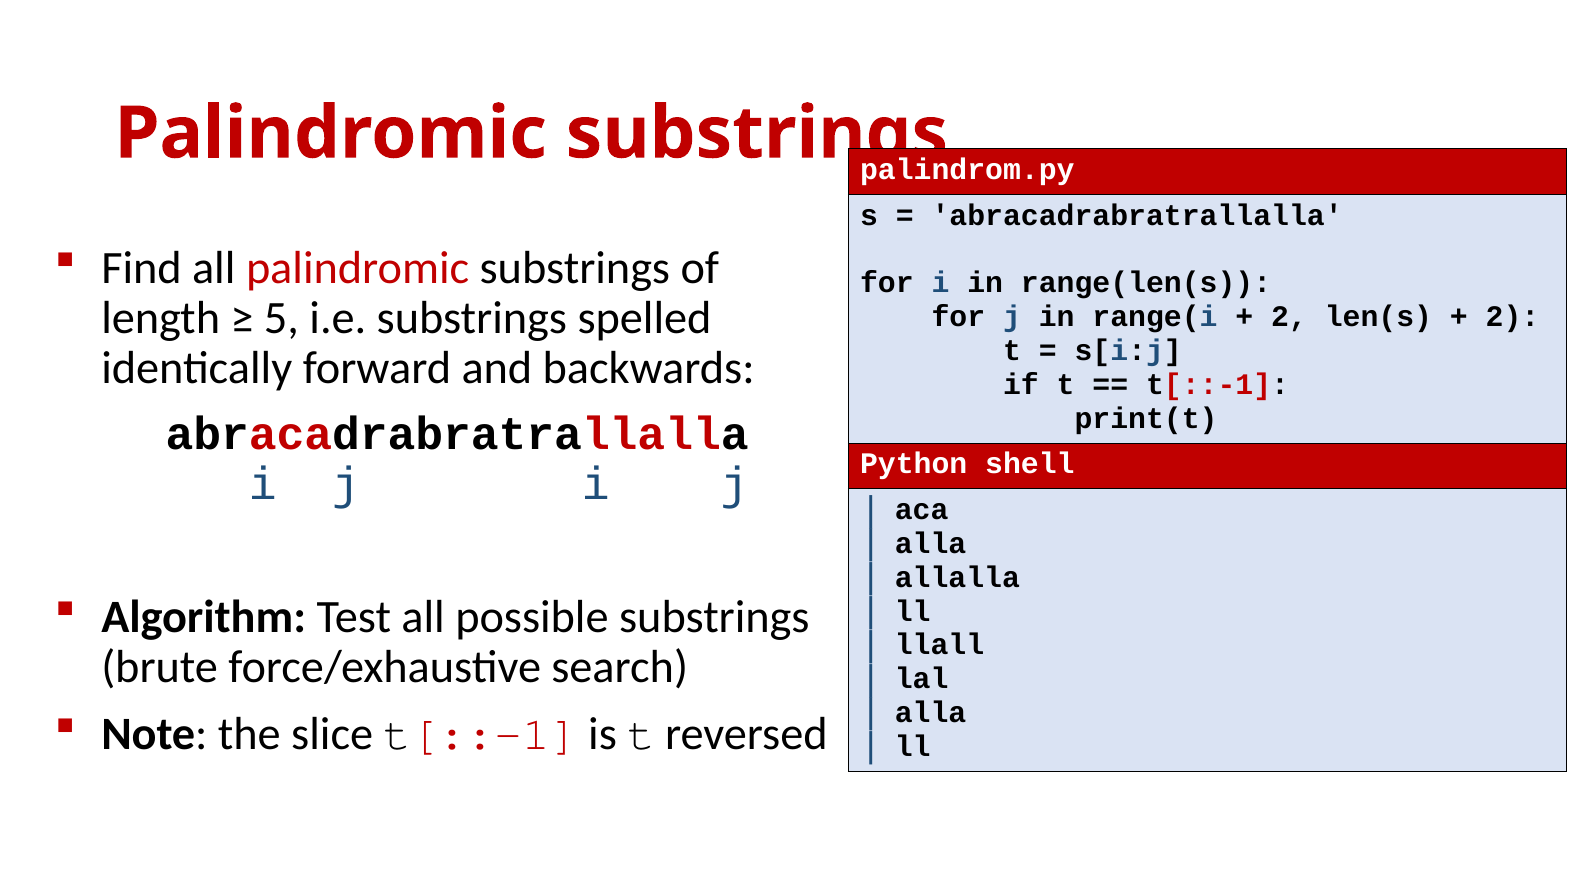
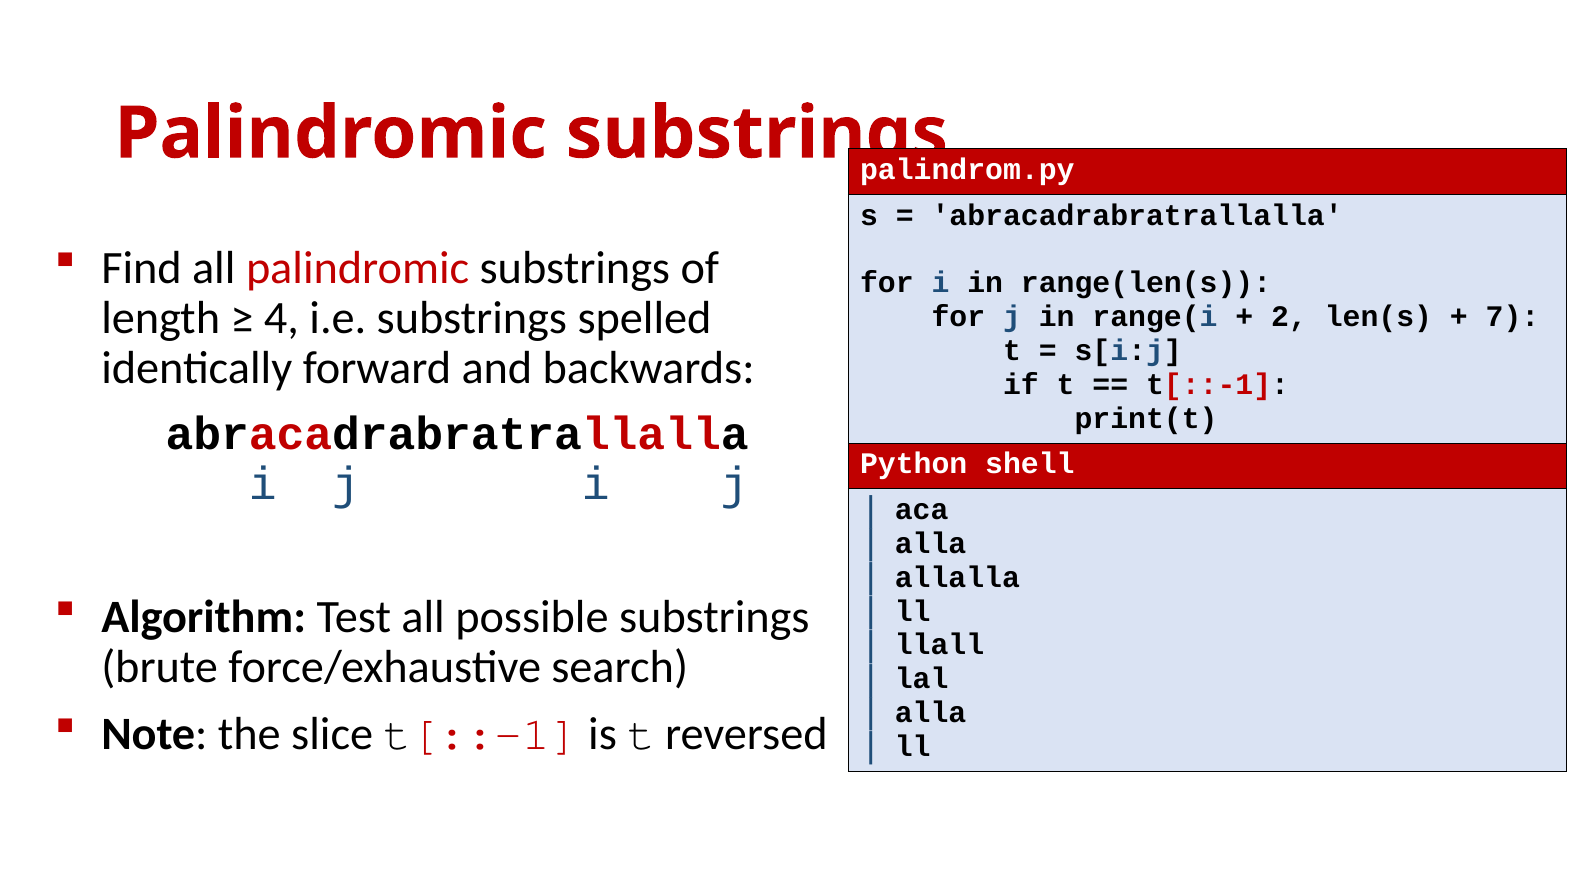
5: 5 -> 4
2 at (1513, 317): 2 -> 7
